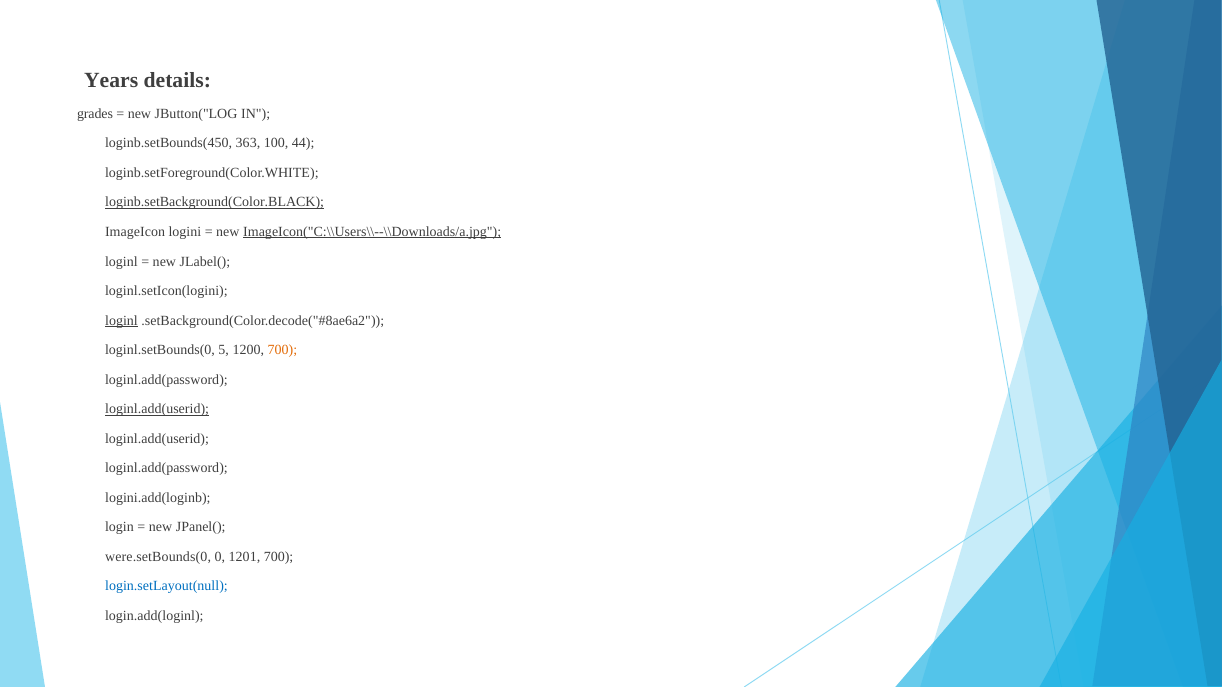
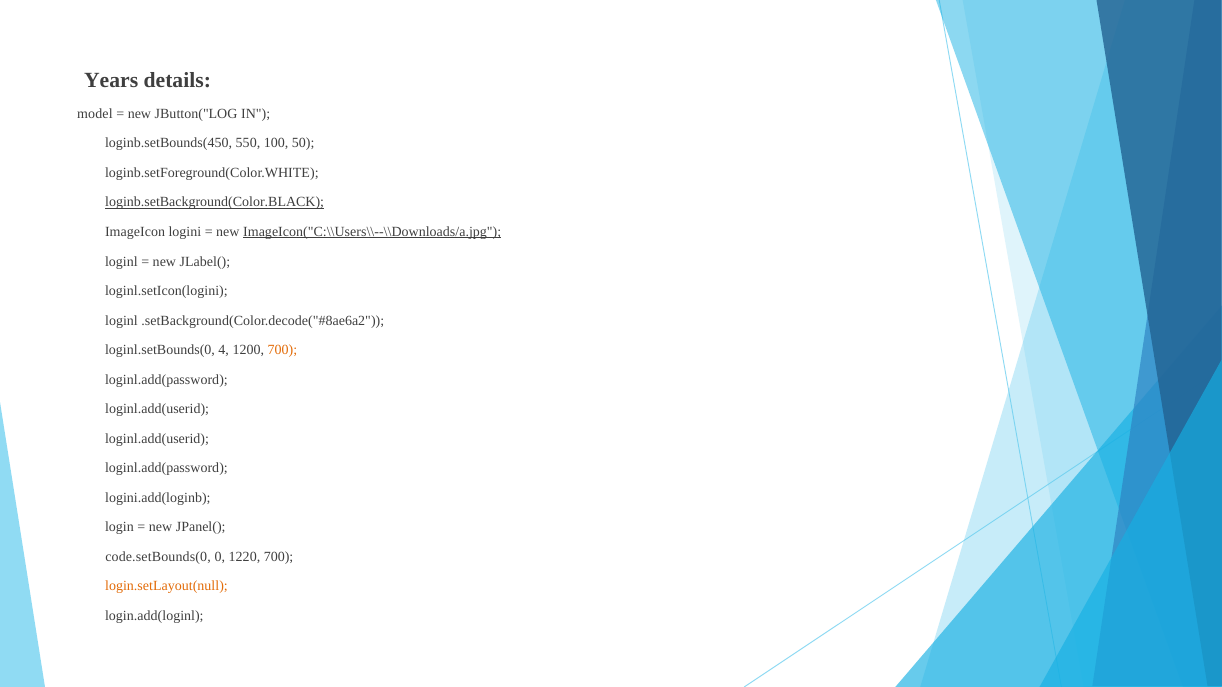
grades: grades -> model
363: 363 -> 550
44: 44 -> 50
loginl at (121, 321) underline: present -> none
5: 5 -> 4
loginl.add(userid at (157, 409) underline: present -> none
were.setBounds(0: were.setBounds(0 -> code.setBounds(0
1201: 1201 -> 1220
login.setLayout(null colour: blue -> orange
